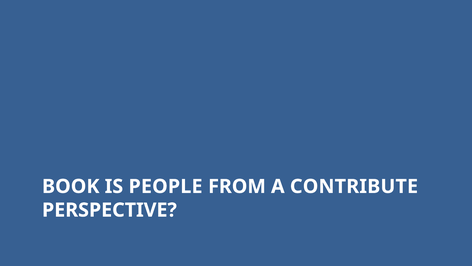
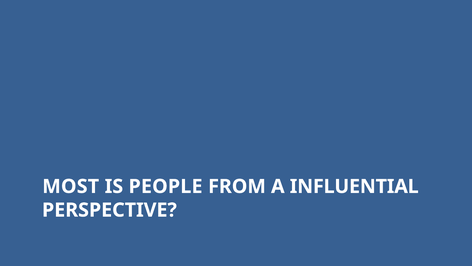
BOOK: BOOK -> MOST
CONTRIBUTE: CONTRIBUTE -> INFLUENTIAL
